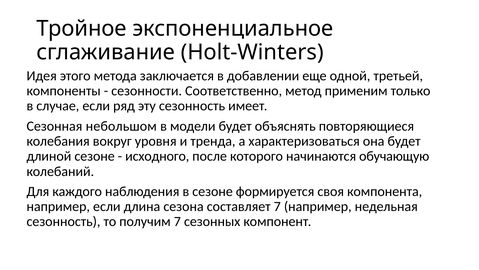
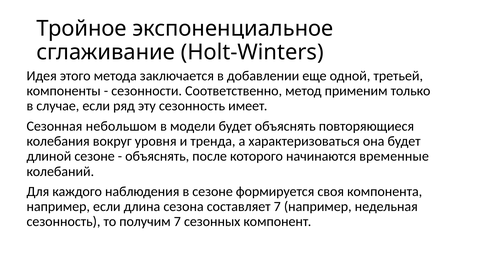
исходного at (157, 156): исходного -> объяснять
обучающую: обучающую -> временные
